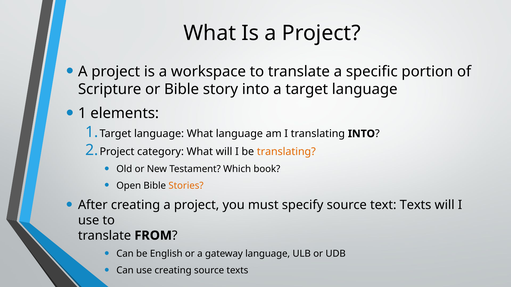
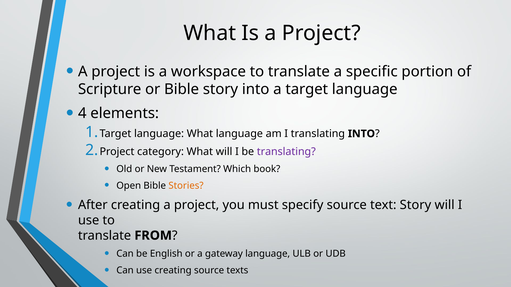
1 at (82, 114): 1 -> 4
translating at (286, 152) colour: orange -> purple
text Texts: Texts -> Story
